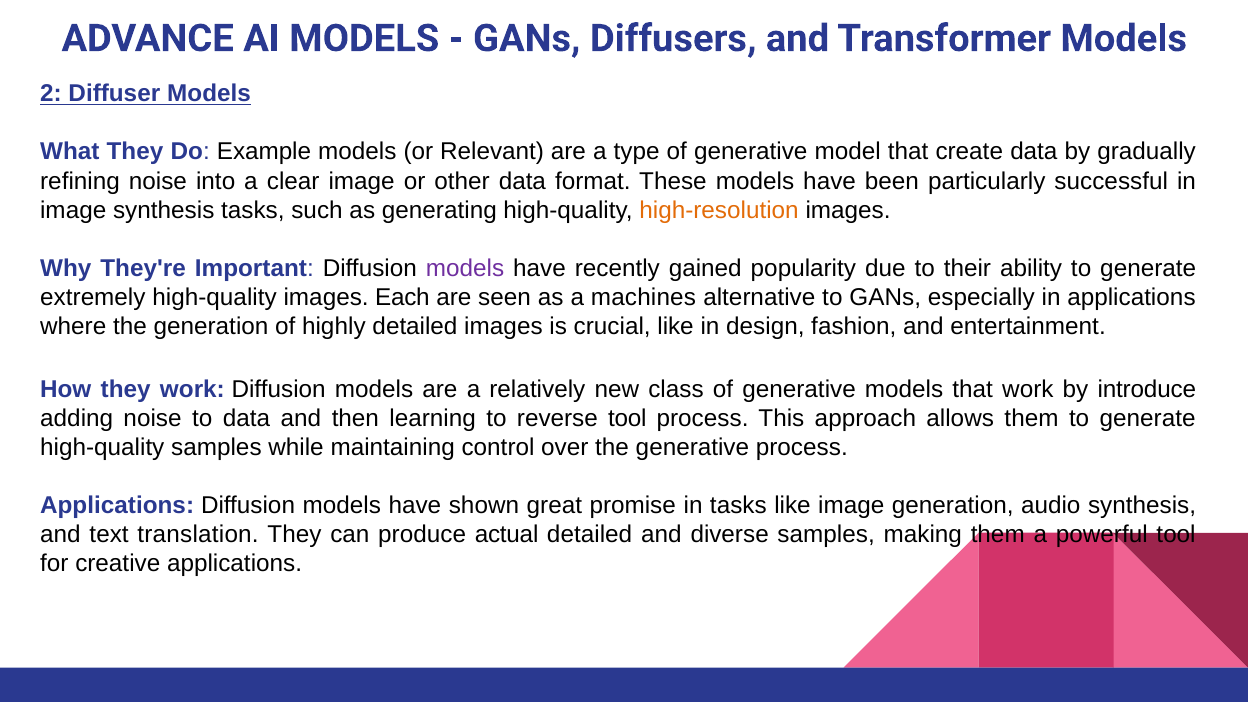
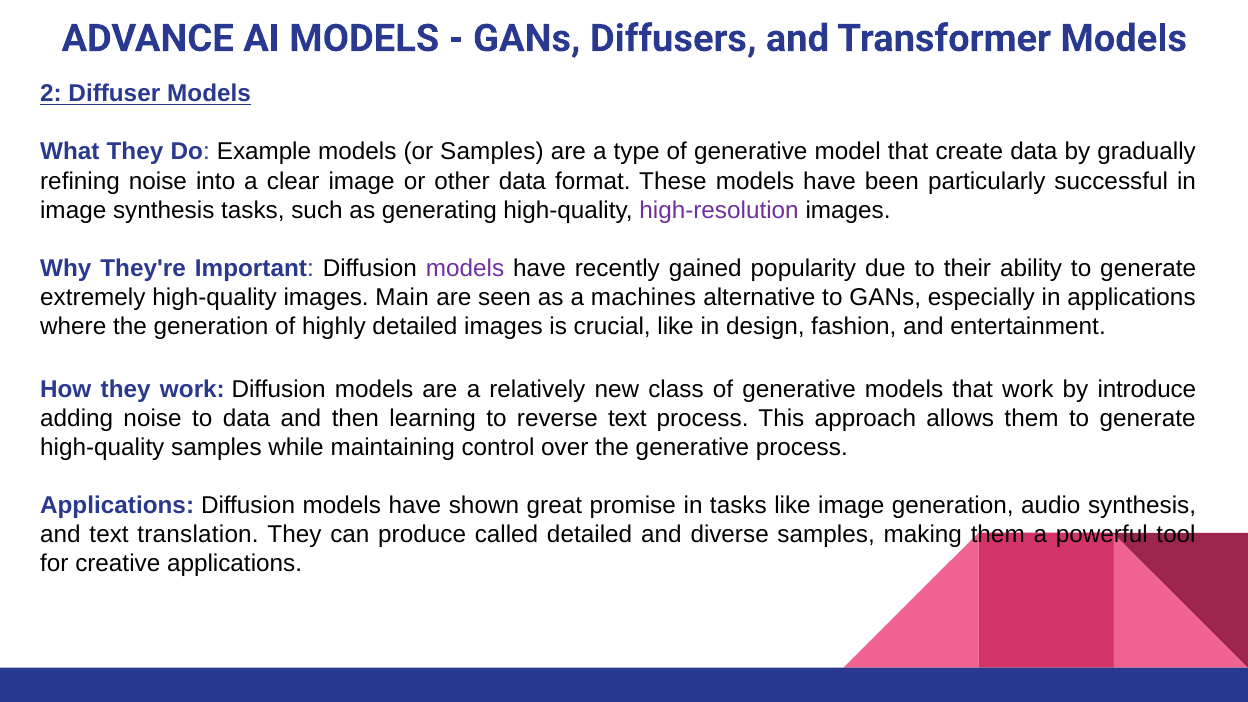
or Relevant: Relevant -> Samples
high-resolution colour: orange -> purple
Each: Each -> Main
reverse tool: tool -> text
actual: actual -> called
